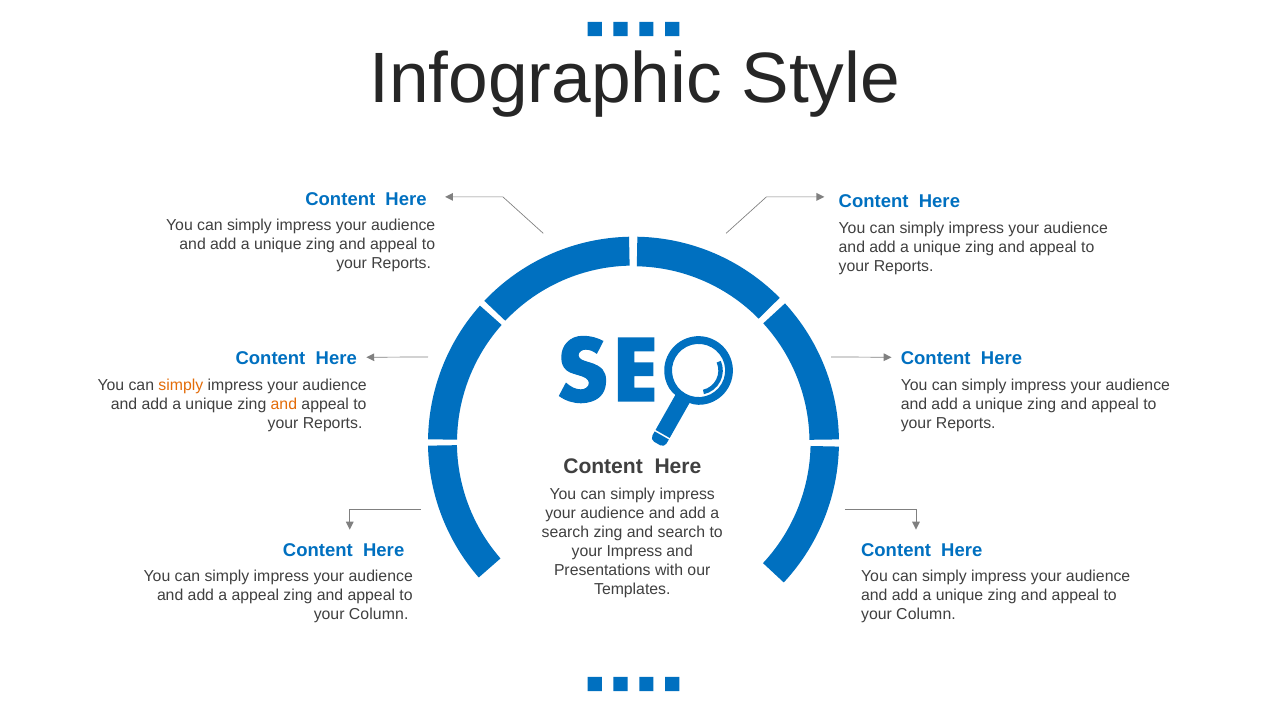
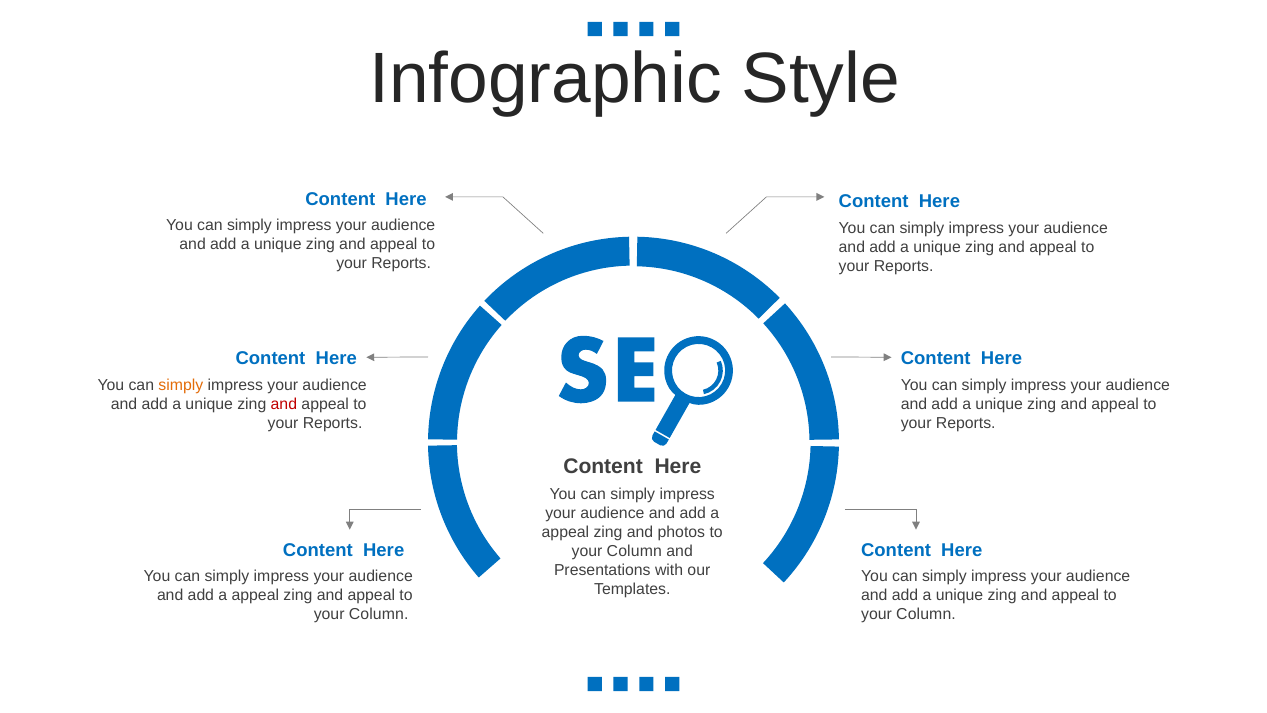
and at (284, 404) colour: orange -> red
search at (565, 532): search -> appeal
and search: search -> photos
Impress at (634, 551): Impress -> Column
